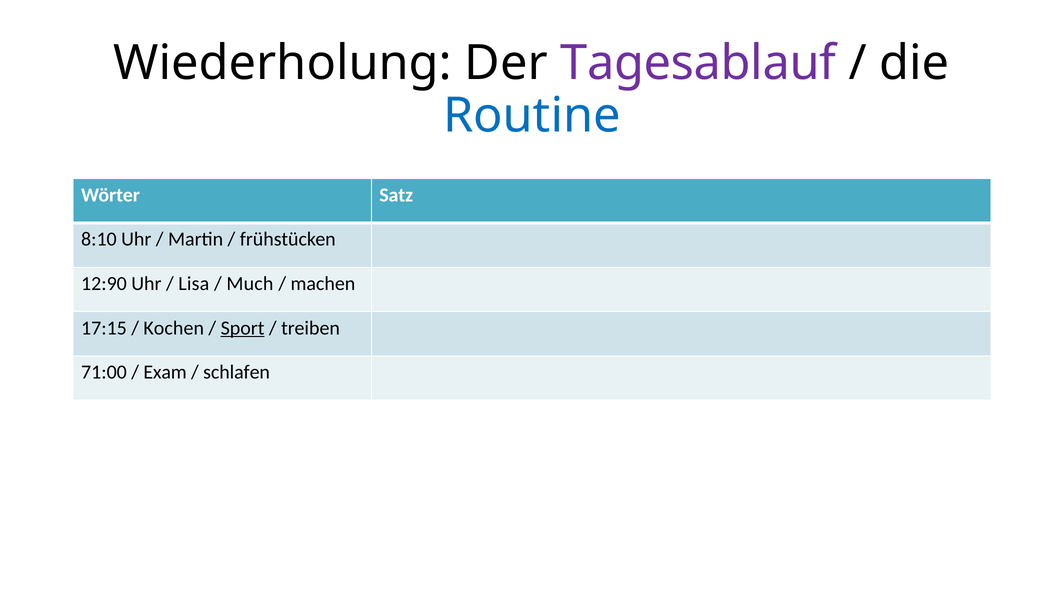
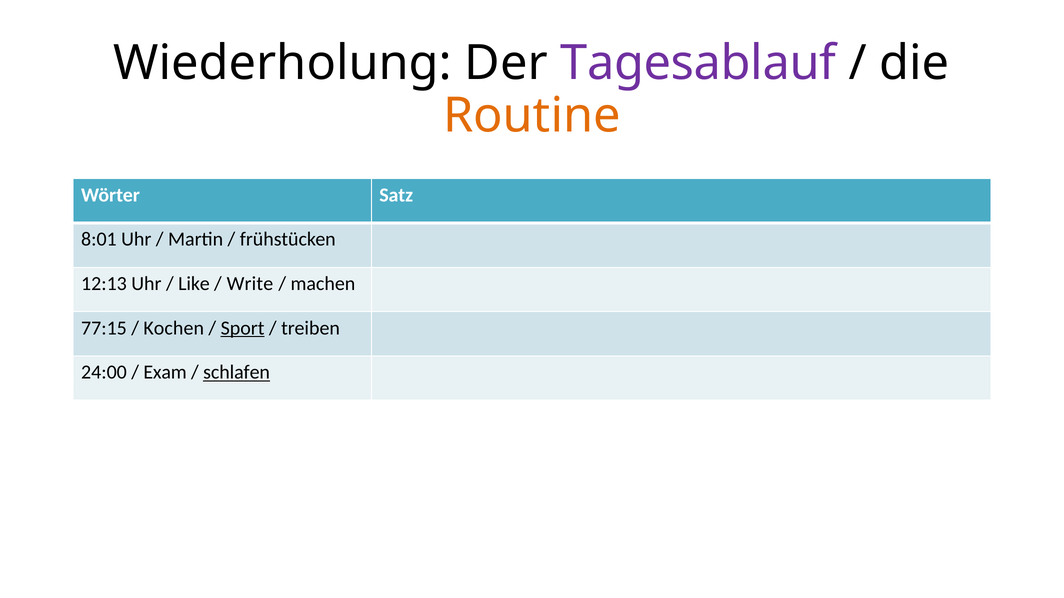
Routine colour: blue -> orange
8:10: 8:10 -> 8:01
12:90: 12:90 -> 12:13
Lisa: Lisa -> Like
Much: Much -> Write
17:15: 17:15 -> 77:15
71:00: 71:00 -> 24:00
schlafen underline: none -> present
